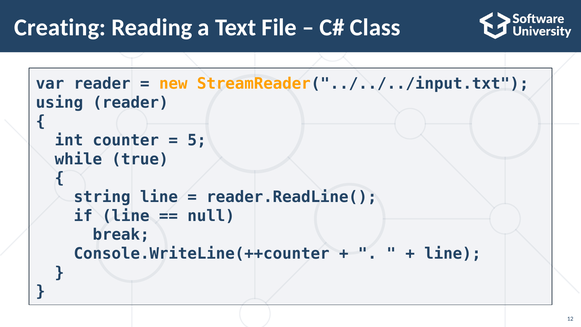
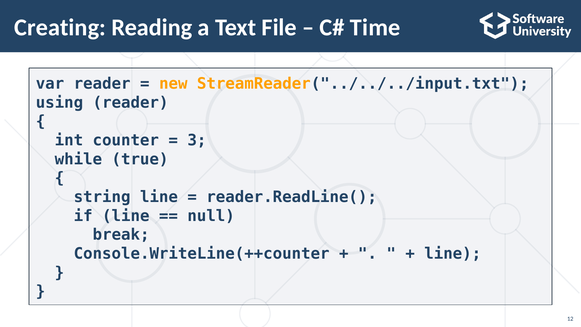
Class: Class -> Time
5: 5 -> 3
